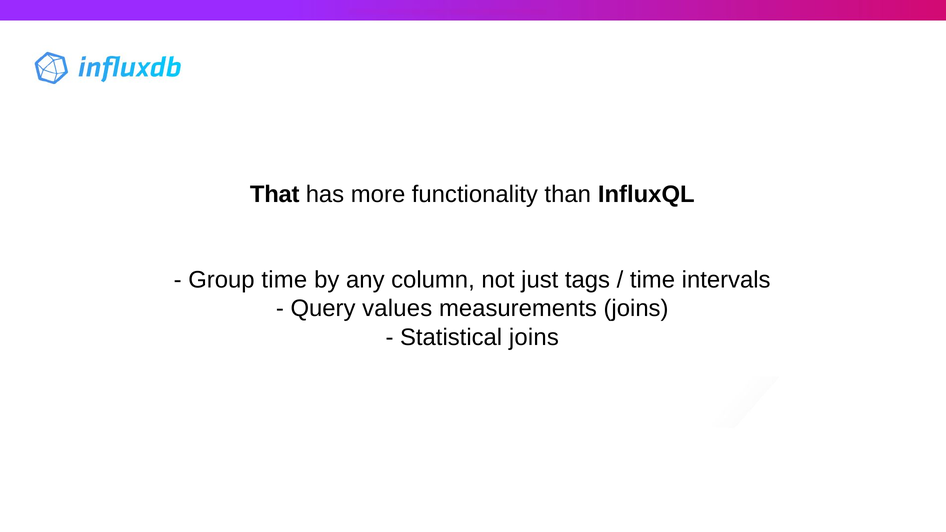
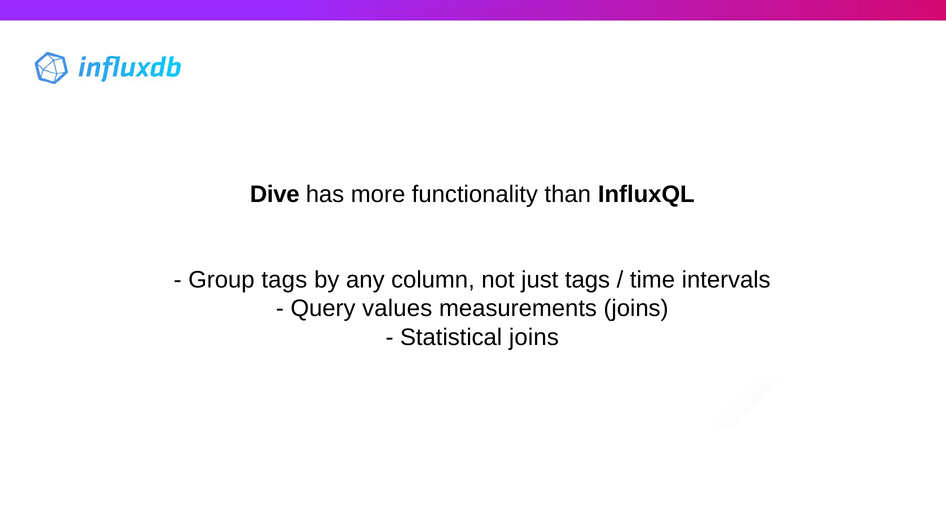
That: That -> Dive
Group time: time -> tags
